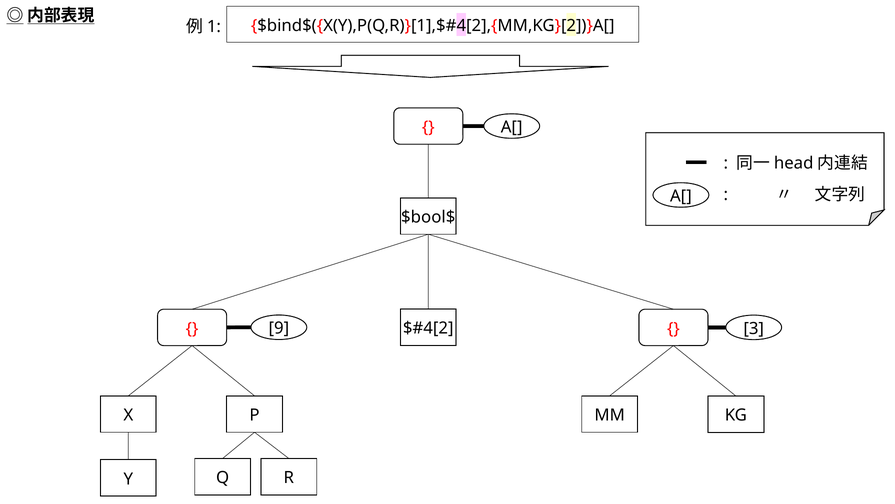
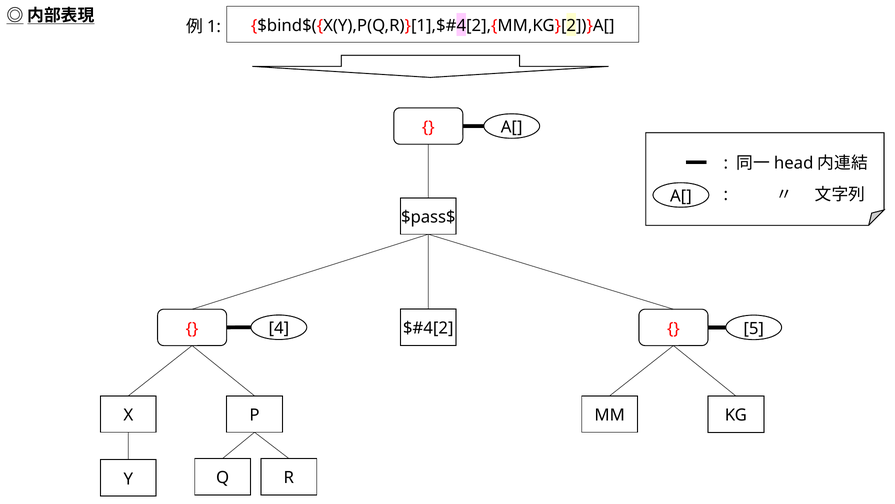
$bool$: $bool$ -> $pass$
3: 3 -> 5
9: 9 -> 4
